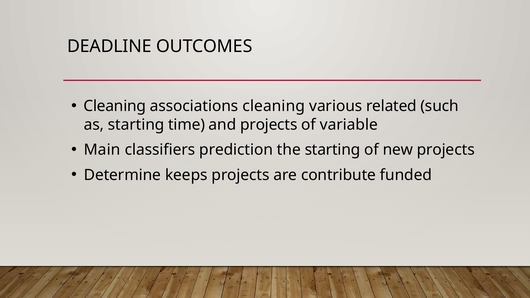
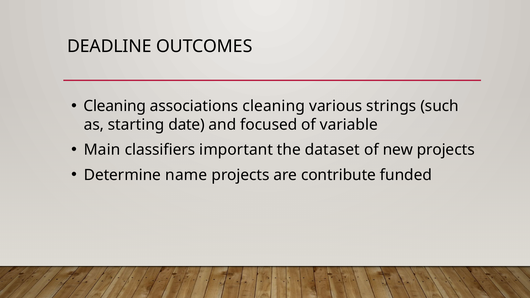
related: related -> strings
time: time -> date
and projects: projects -> focused
prediction: prediction -> important
the starting: starting -> dataset
keeps: keeps -> name
